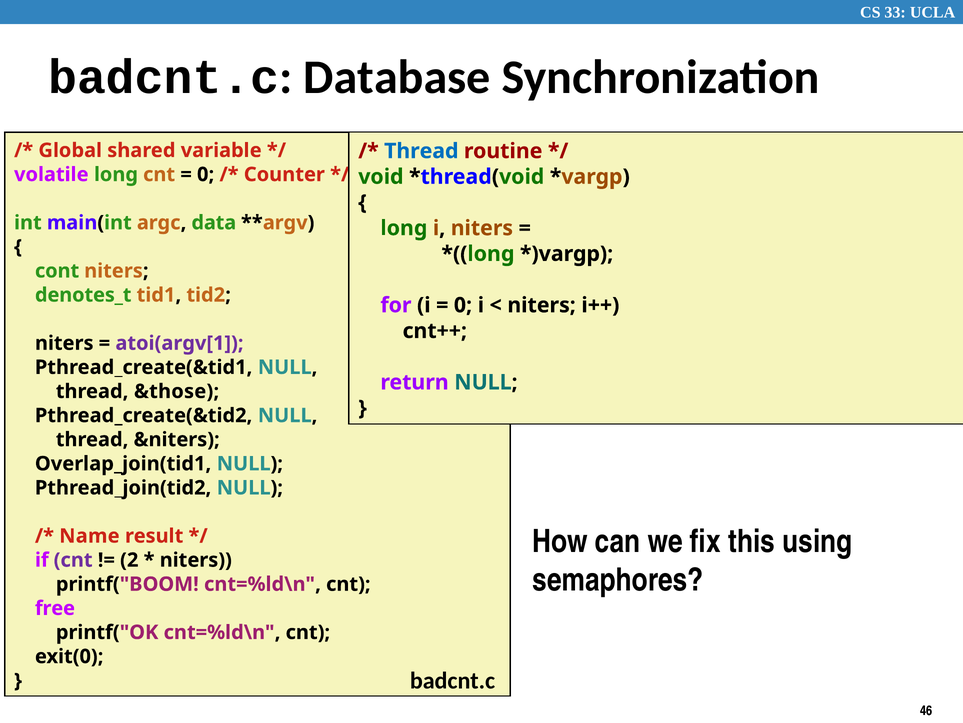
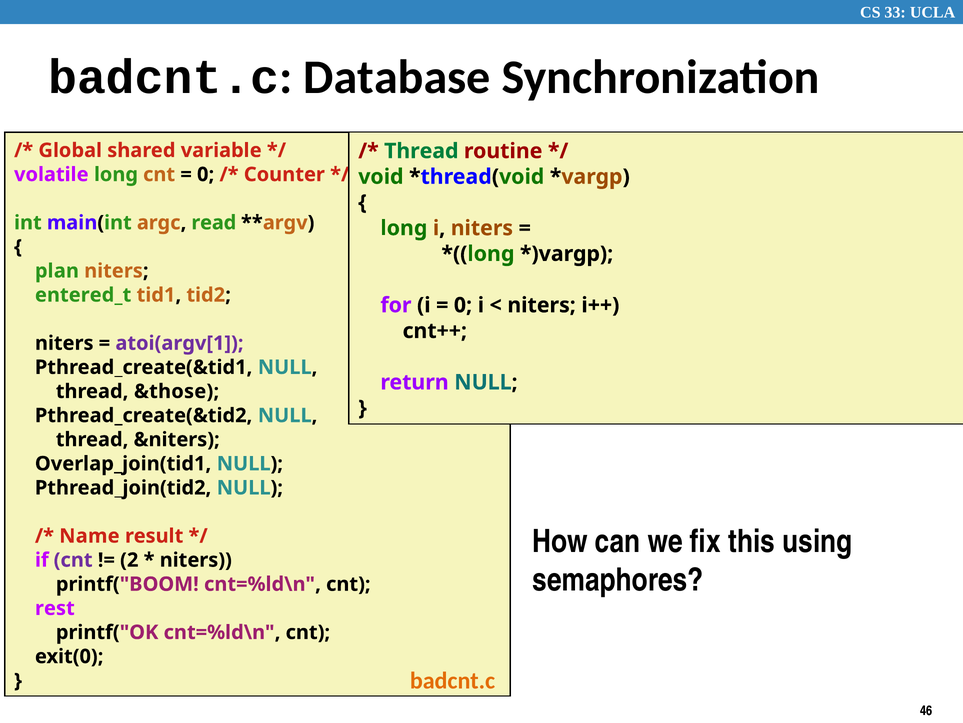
Thread at (421, 151) colour: blue -> green
data: data -> read
cont: cont -> plan
denotes_t: denotes_t -> entered_t
free: free -> rest
badcnt.c at (453, 680) colour: black -> orange
